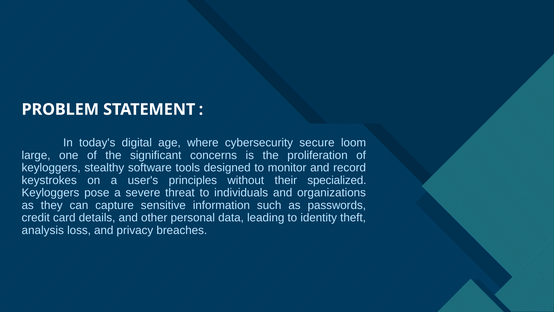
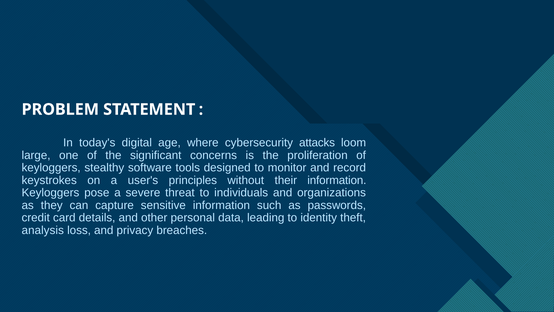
secure: secure -> attacks
their specialized: specialized -> information
